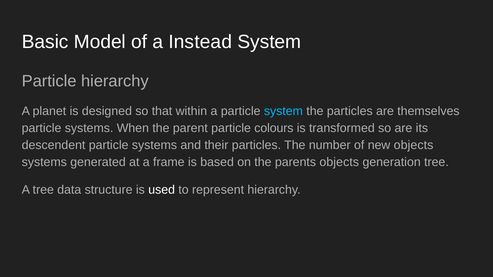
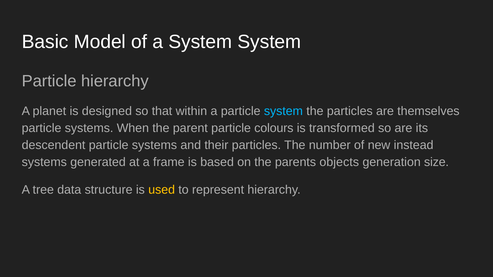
a Instead: Instead -> System
new objects: objects -> instead
generation tree: tree -> size
used colour: white -> yellow
